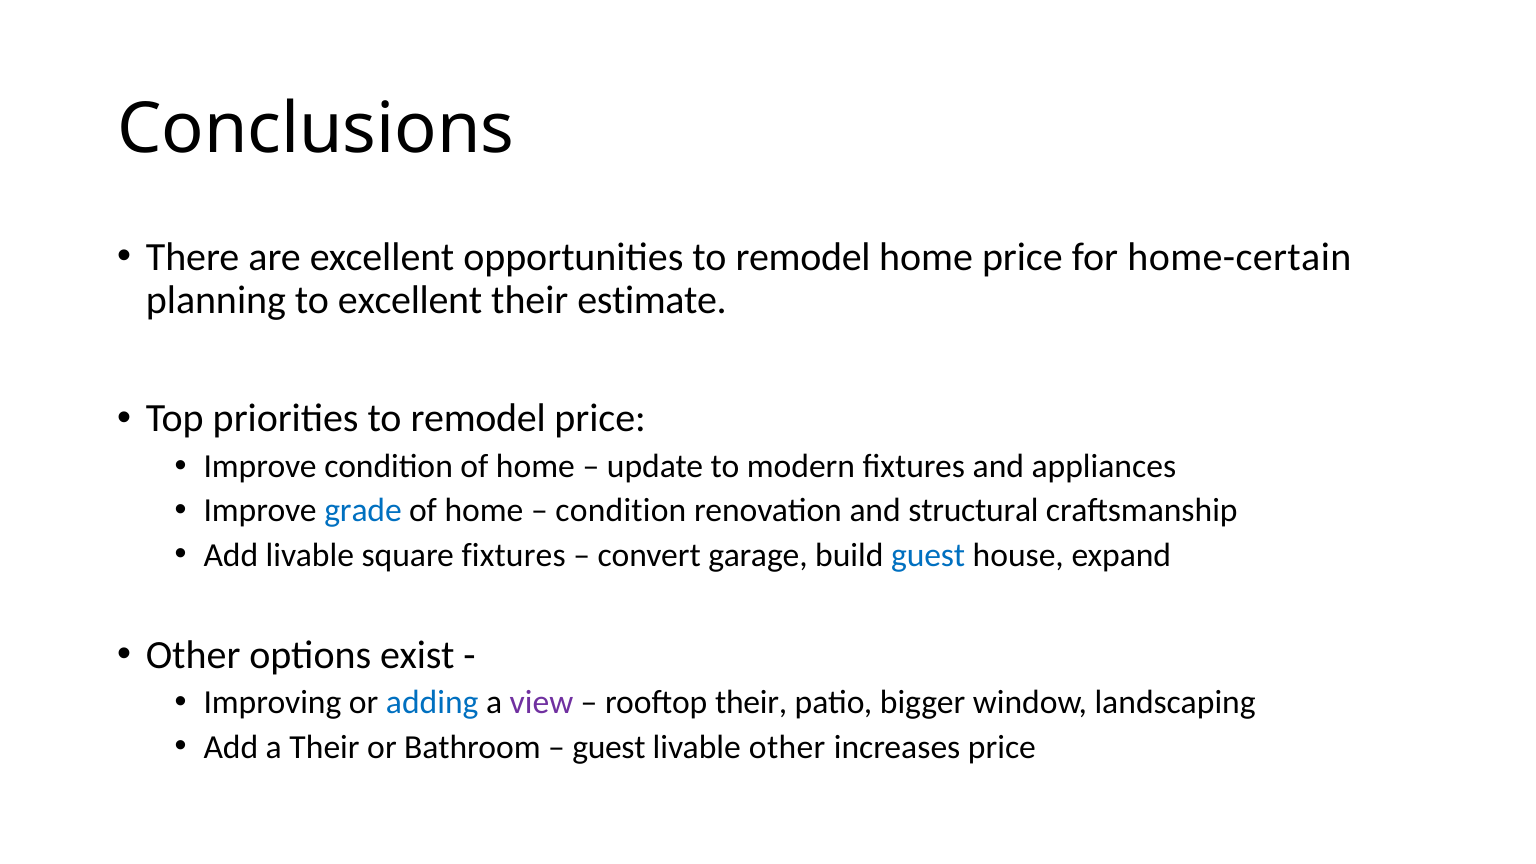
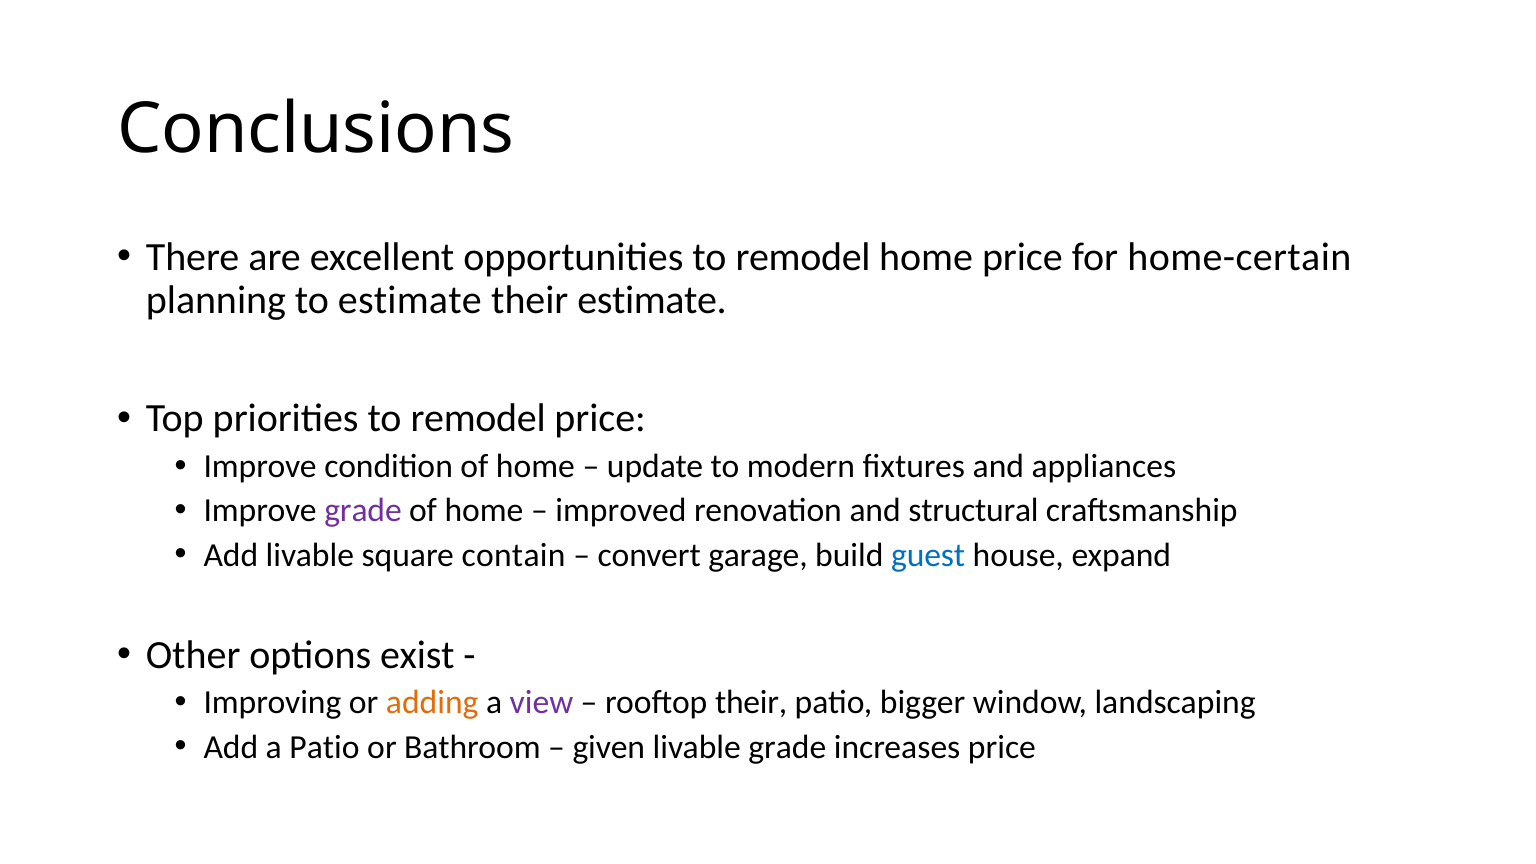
to excellent: excellent -> estimate
grade at (363, 511) colour: blue -> purple
condition at (621, 511): condition -> improved
square fixtures: fixtures -> contain
adding colour: blue -> orange
a Their: Their -> Patio
guest at (609, 747): guest -> given
livable other: other -> grade
